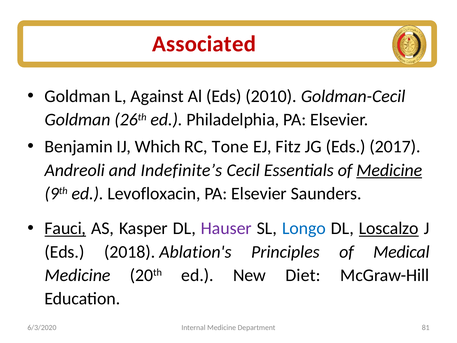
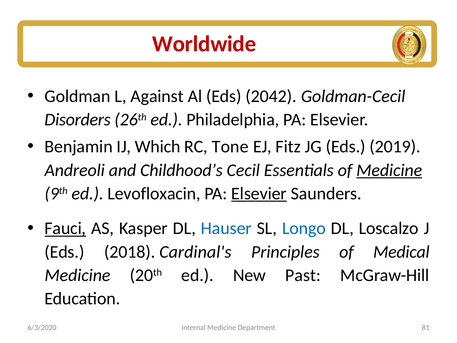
Associated: Associated -> Worldwide
2010: 2010 -> 2042
Goldman at (77, 120): Goldman -> Disorders
2017: 2017 -> 2019
Indefinite’s: Indefinite’s -> Childhood’s
Elsevier at (259, 193) underline: none -> present
Hauser colour: purple -> blue
Loscalzo underline: present -> none
Ablation's: Ablation's -> Cardinal's
Diet: Diet -> Past
